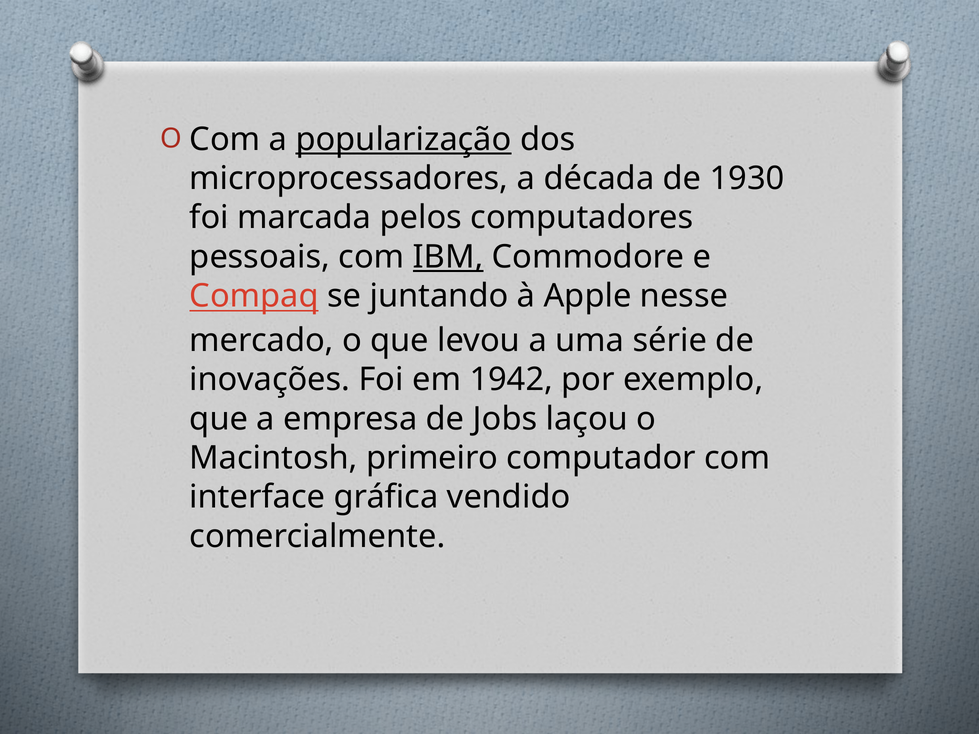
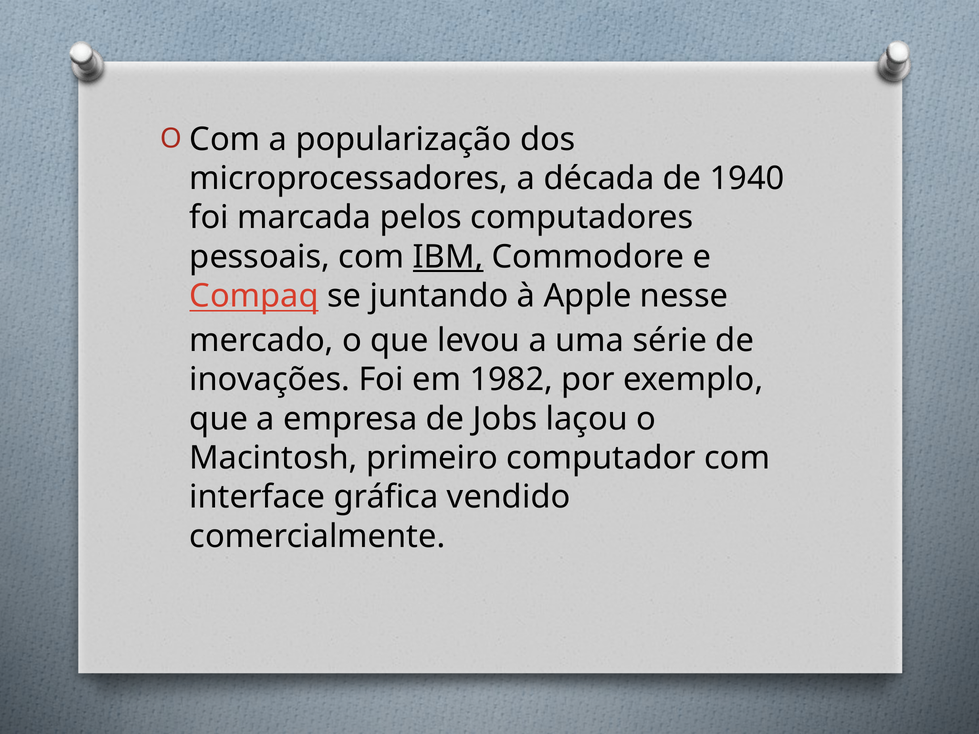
popularização underline: present -> none
1930: 1930 -> 1940
1942: 1942 -> 1982
